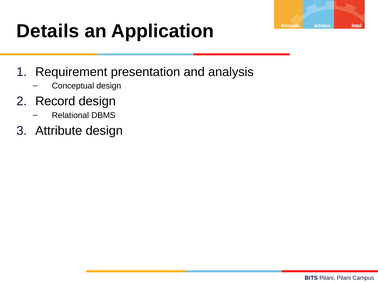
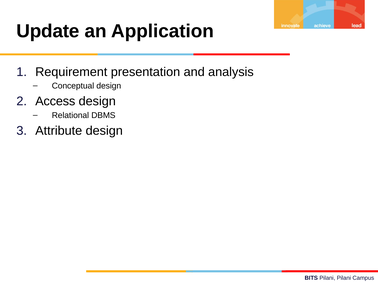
Details: Details -> Update
Record: Record -> Access
